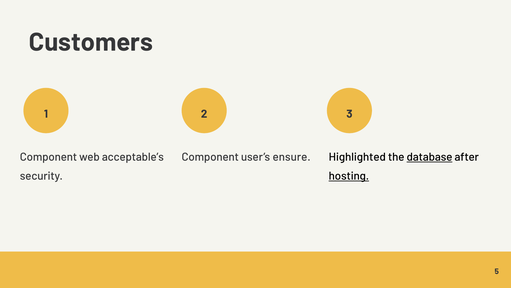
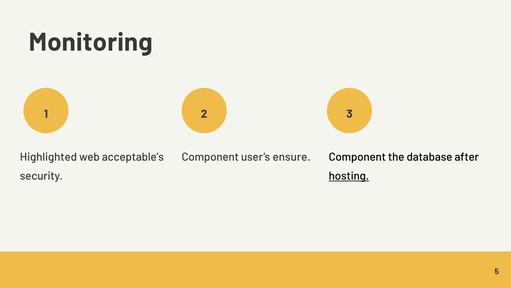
Customers: Customers -> Monitoring
Component at (48, 157): Component -> Highlighted
Highlighted at (357, 157): Highlighted -> Component
database underline: present -> none
